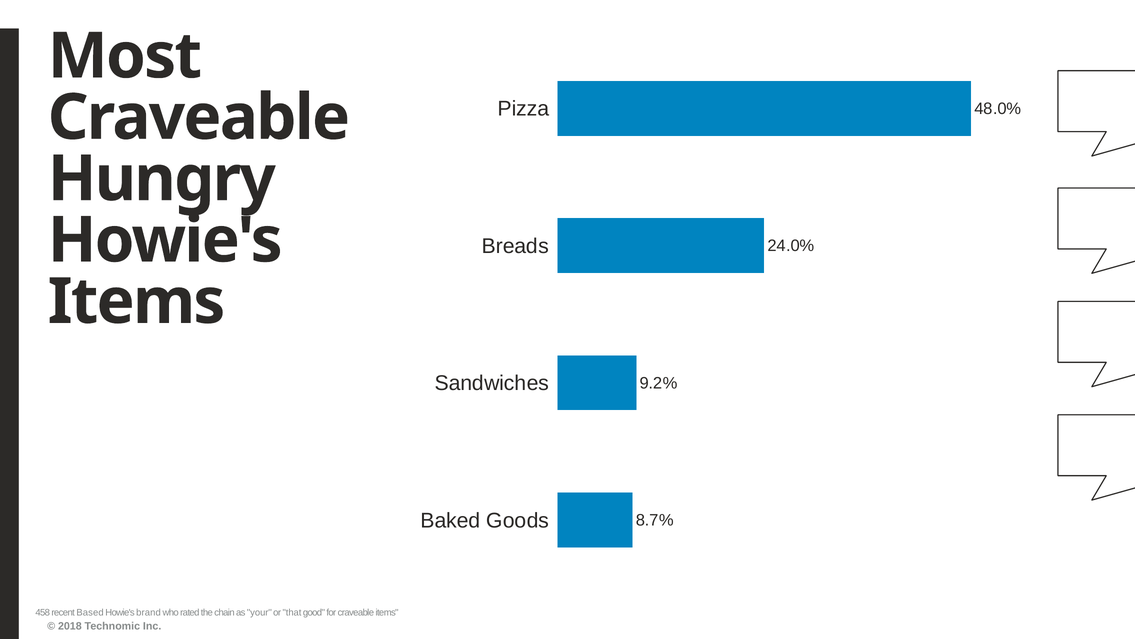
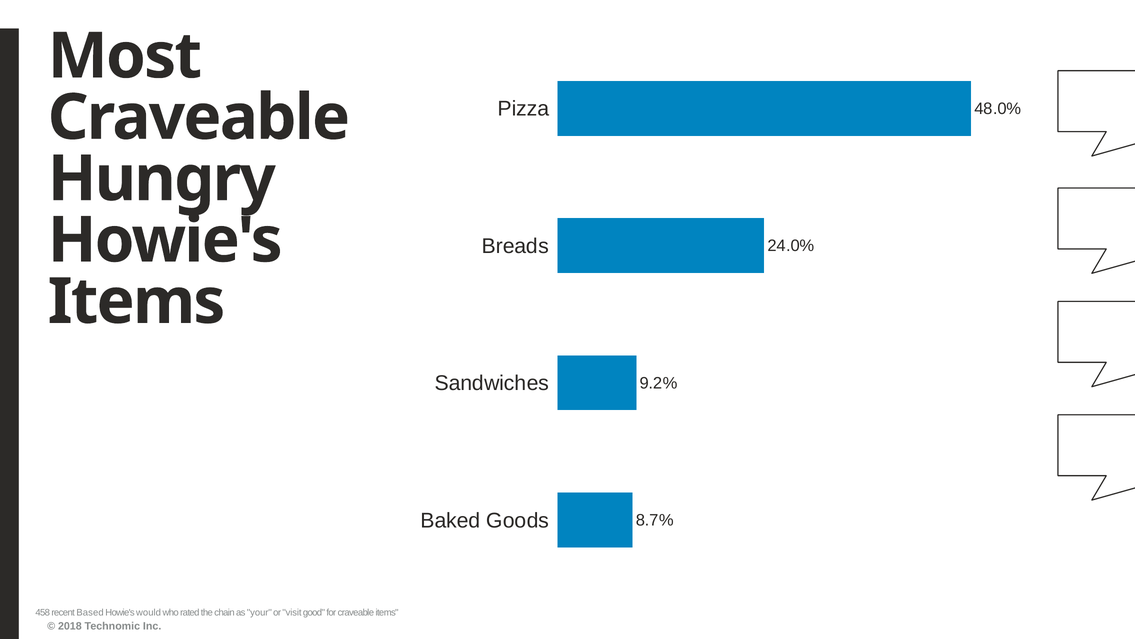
brand: brand -> would
that: that -> visit
